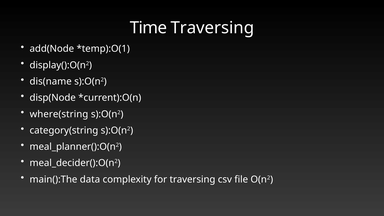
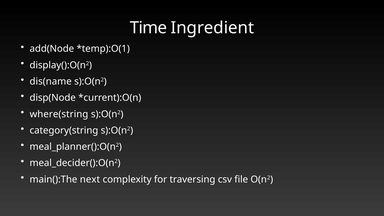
Time Traversing: Traversing -> Ingredient
data: data -> next
